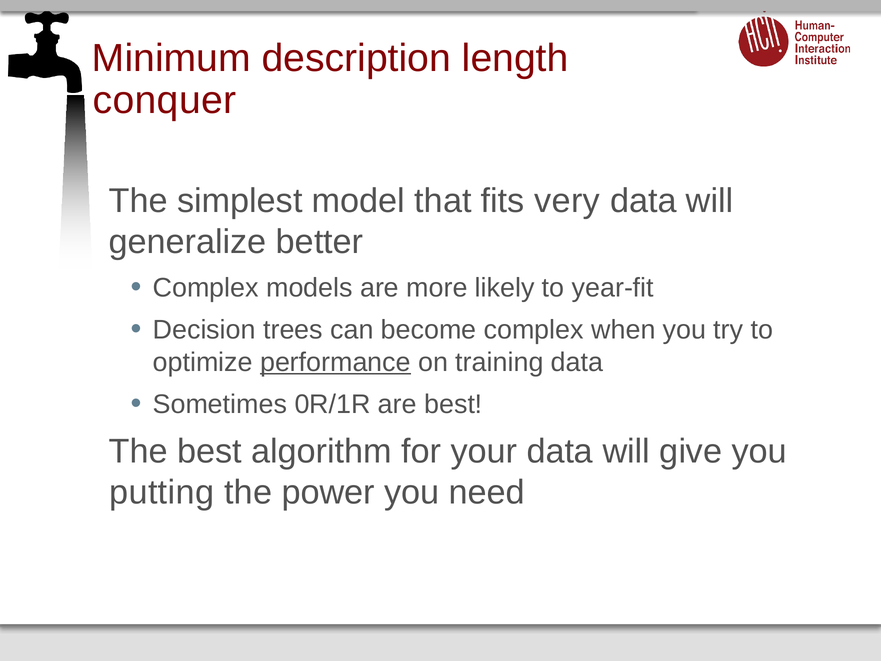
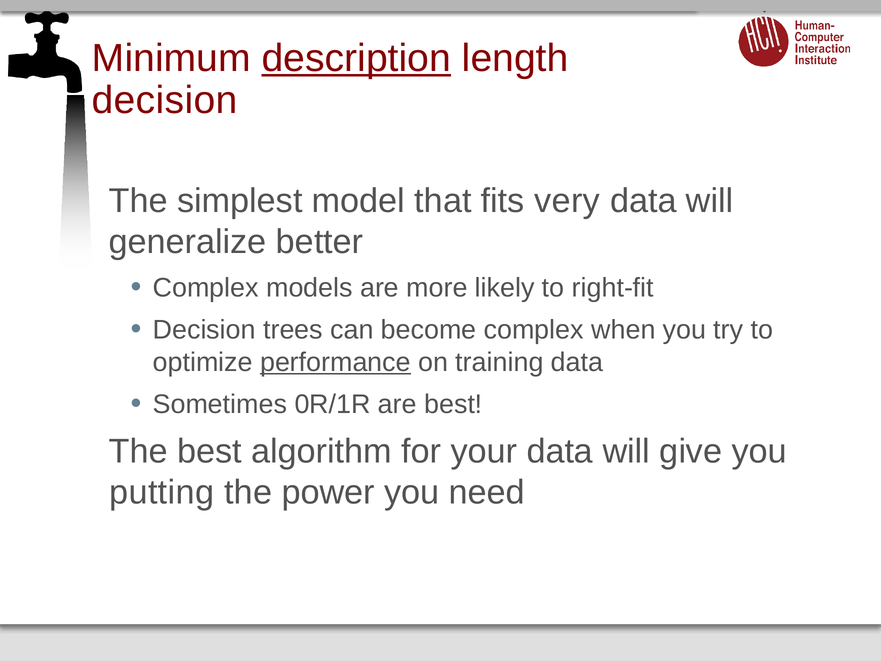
description underline: none -> present
conquer at (165, 100): conquer -> decision
year-fit: year-fit -> right-fit
